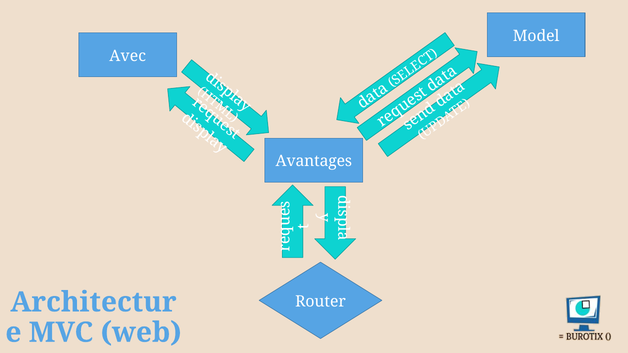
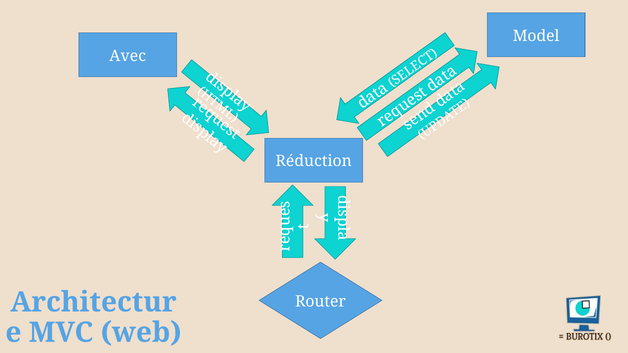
Avantages: Avantages -> Réduction
